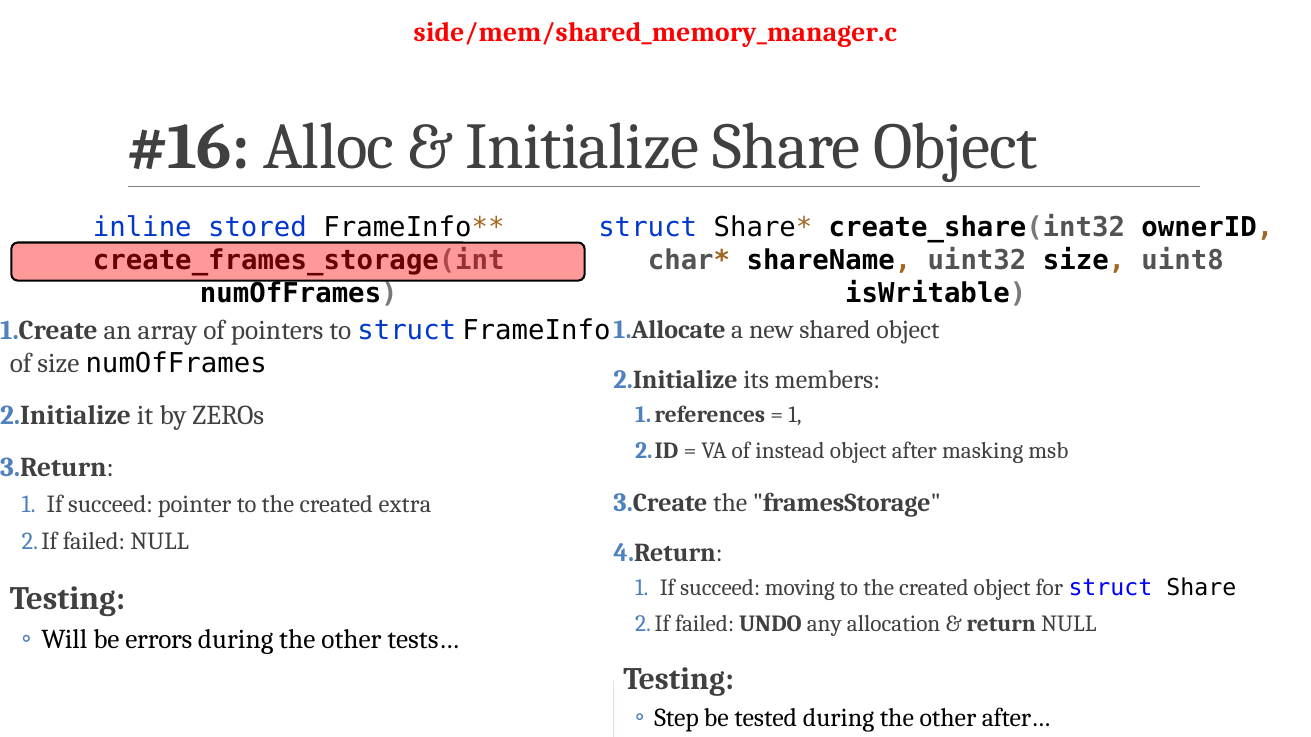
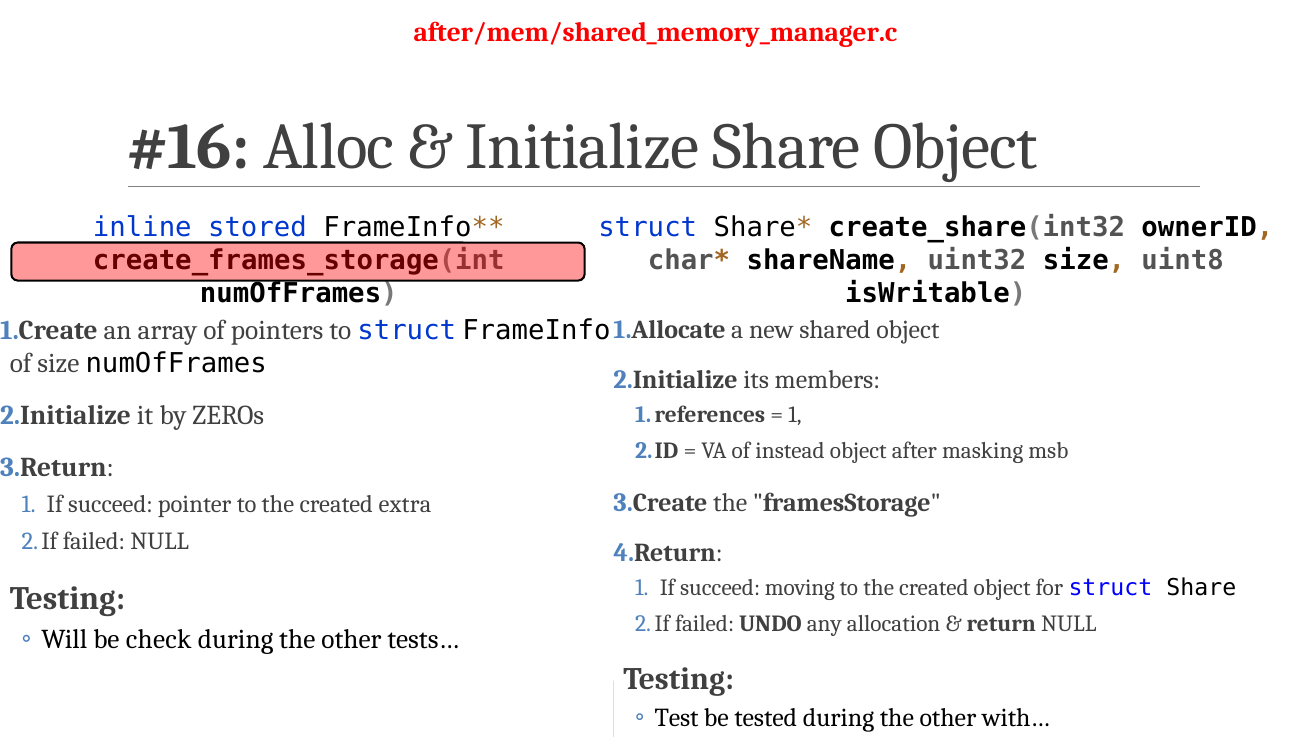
side/mem/shared_memory_manager.c: side/mem/shared_memory_manager.c -> after/mem/shared_memory_manager.c
errors: errors -> check
Step: Step -> Test
after…: after… -> with…
